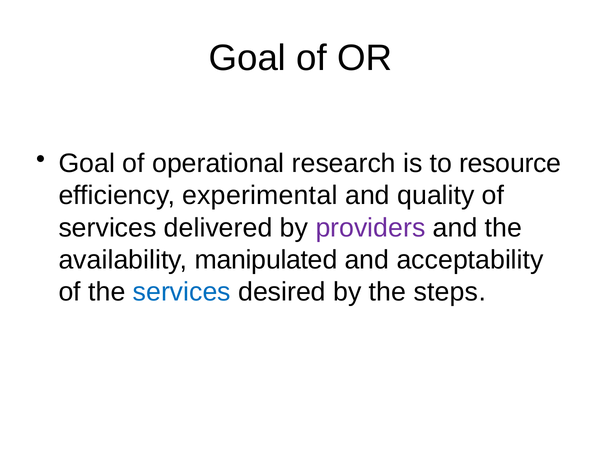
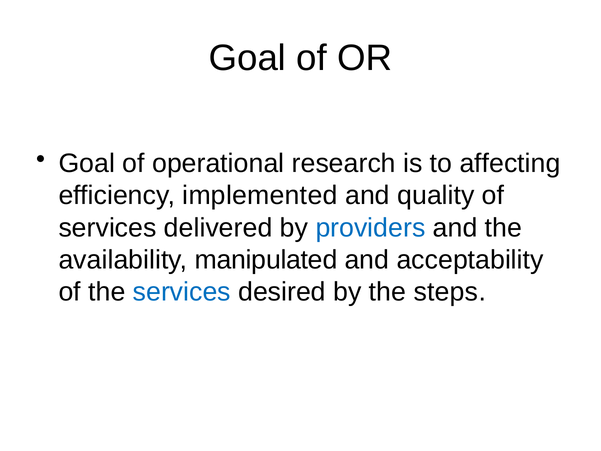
resource: resource -> affecting
experimental: experimental -> implemented
providers colour: purple -> blue
